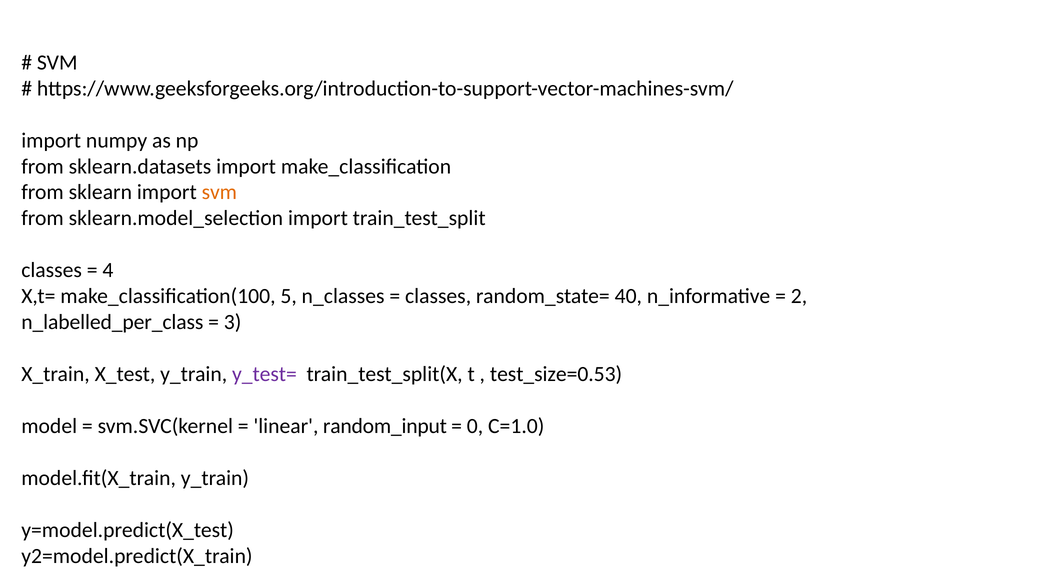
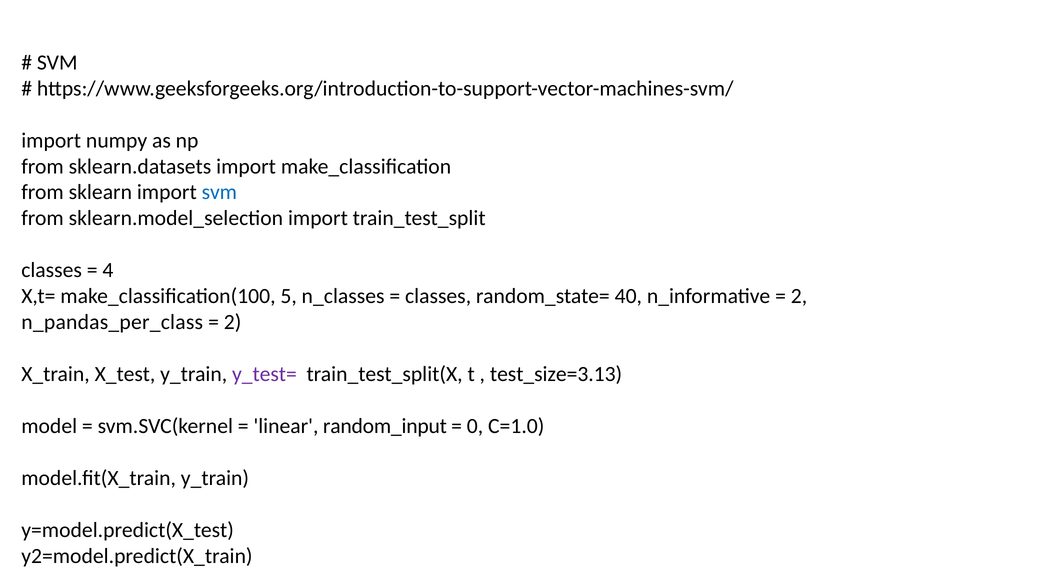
svm at (219, 192) colour: orange -> blue
n_labelled_per_class: n_labelled_per_class -> n_pandas_per_class
3 at (233, 322): 3 -> 2
test_size=0.53: test_size=0.53 -> test_size=3.13
